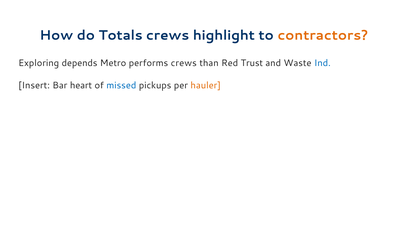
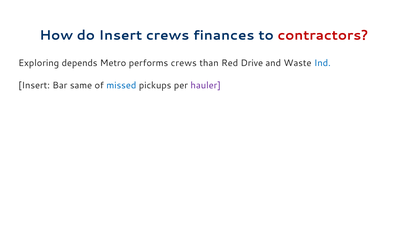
do Totals: Totals -> Insert
highlight: highlight -> finances
contractors colour: orange -> red
Trust: Trust -> Drive
heart: heart -> same
hauler colour: orange -> purple
